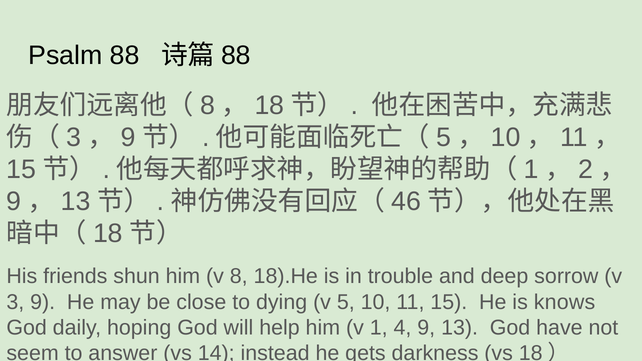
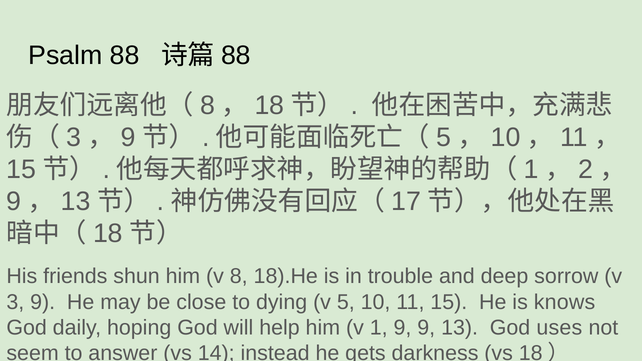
46: 46 -> 17
1 4: 4 -> 9
have: have -> uses
